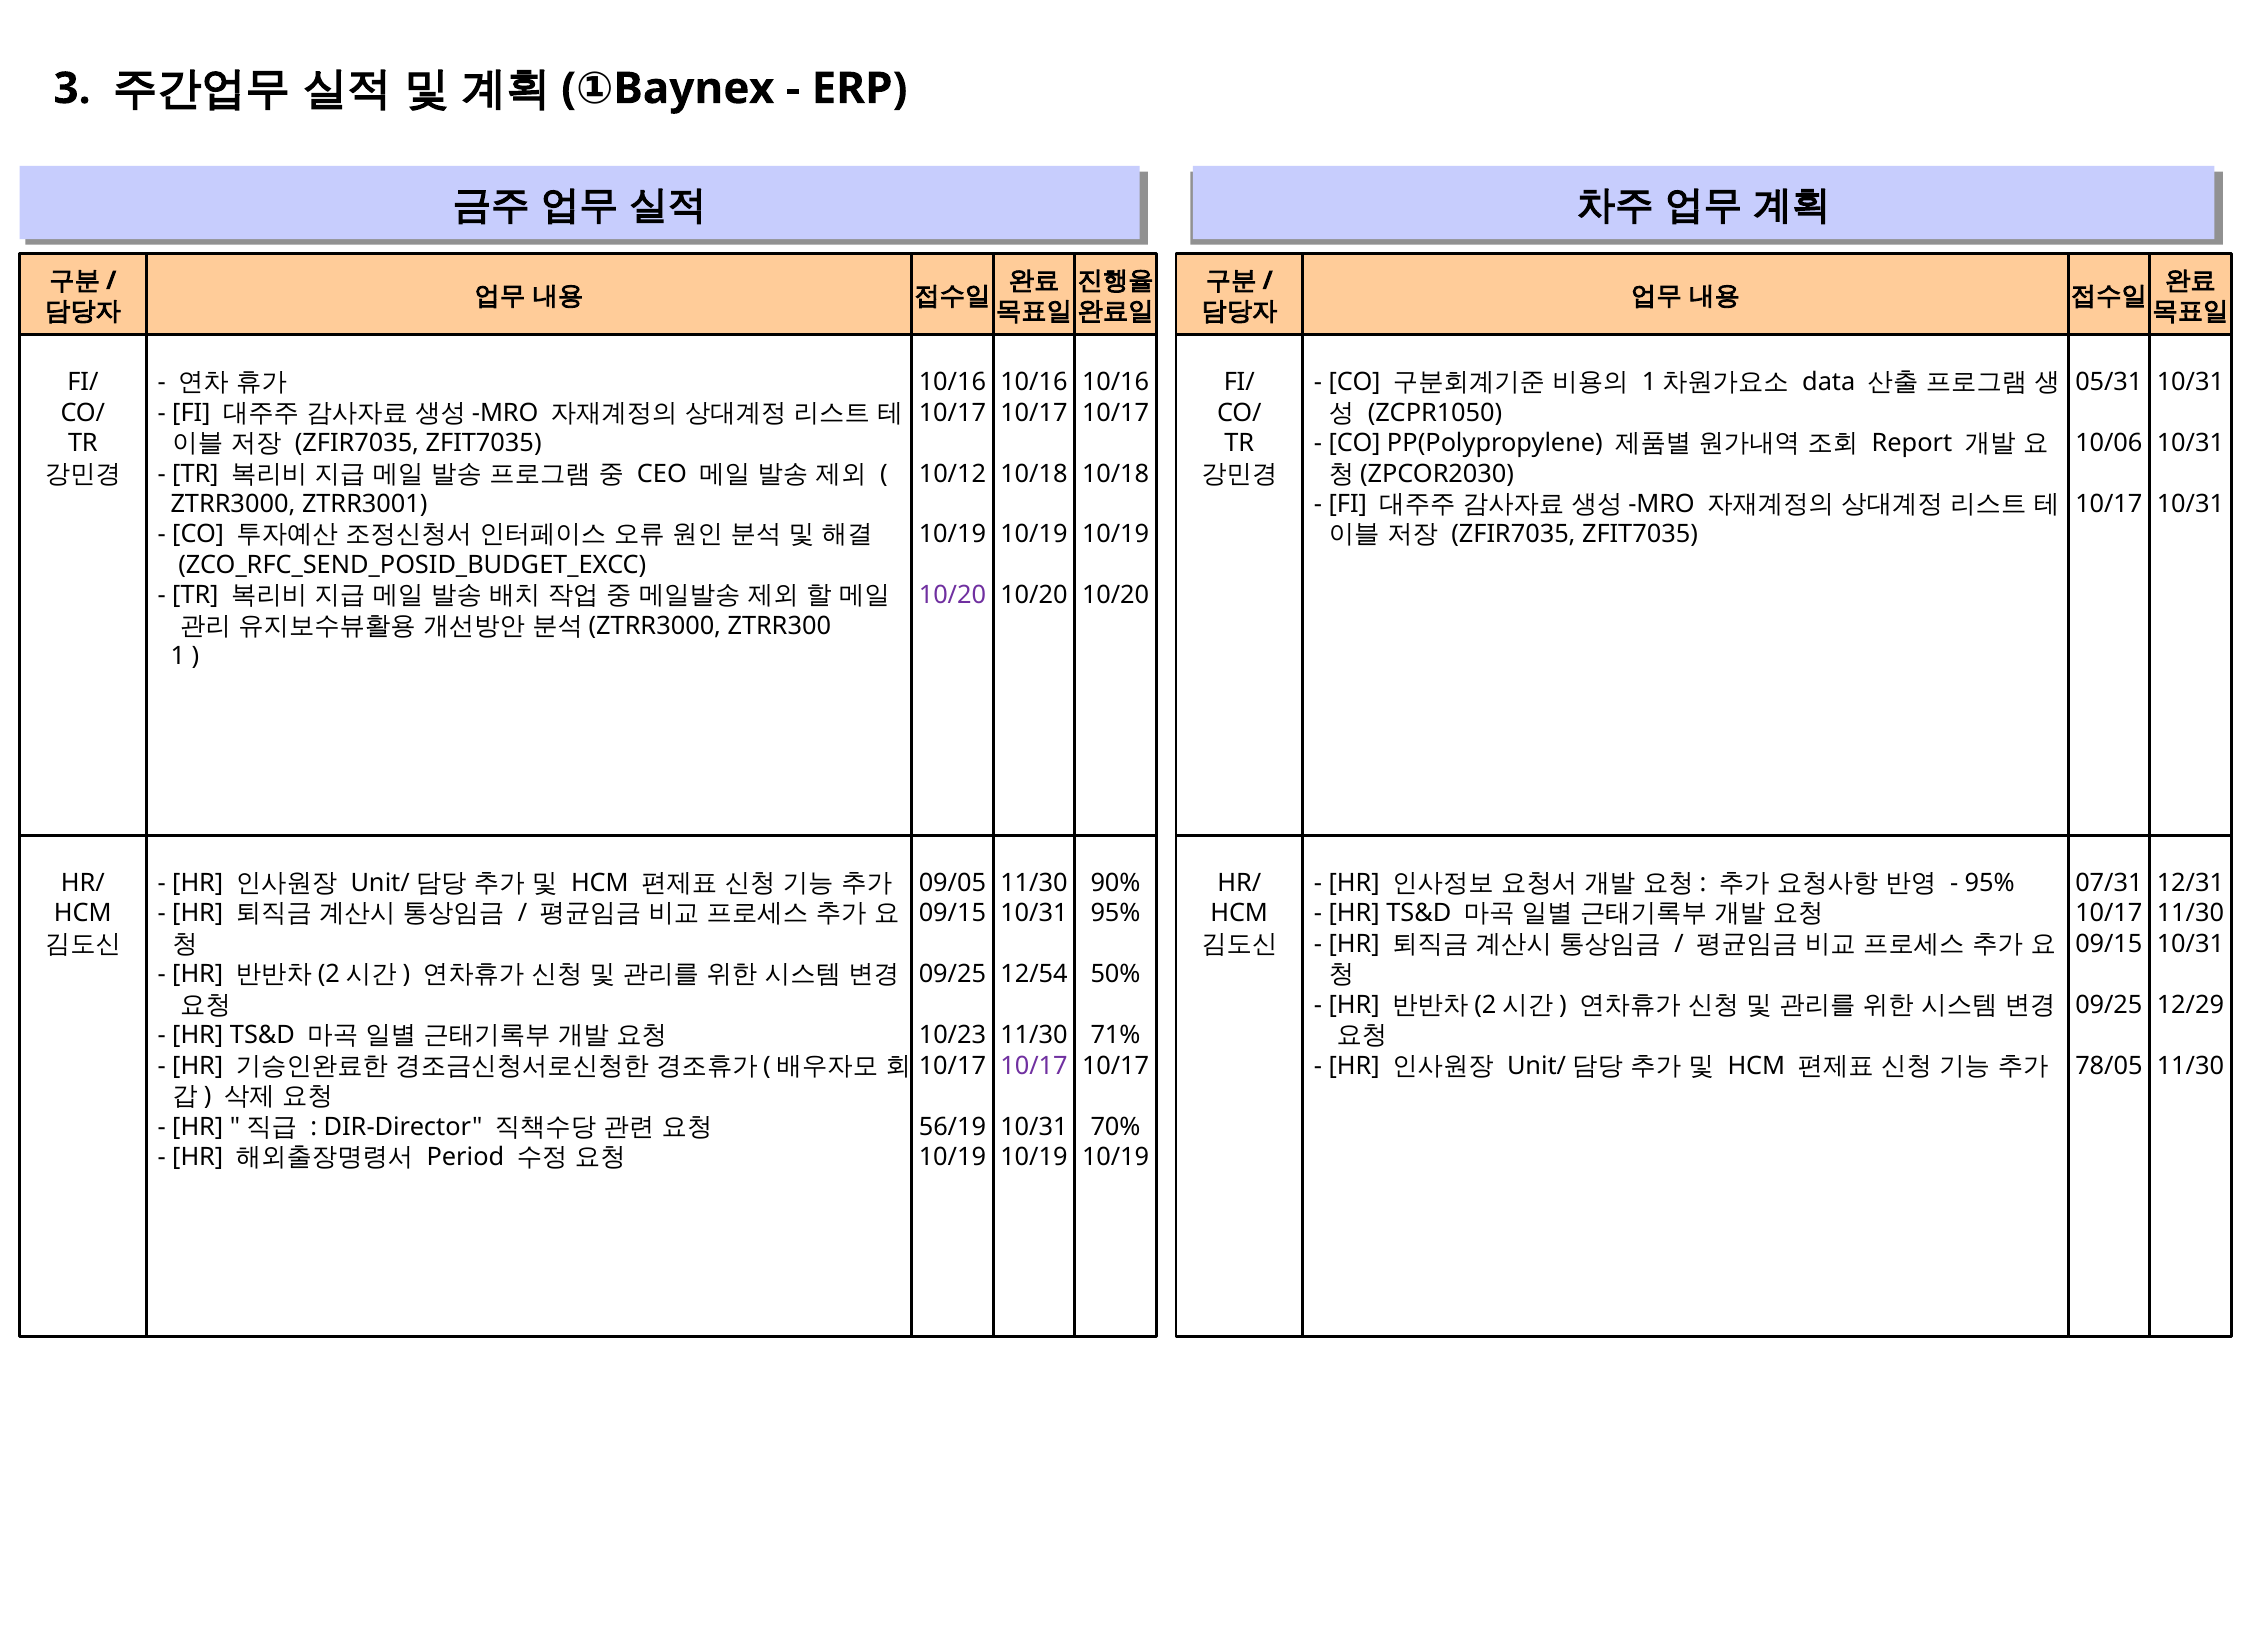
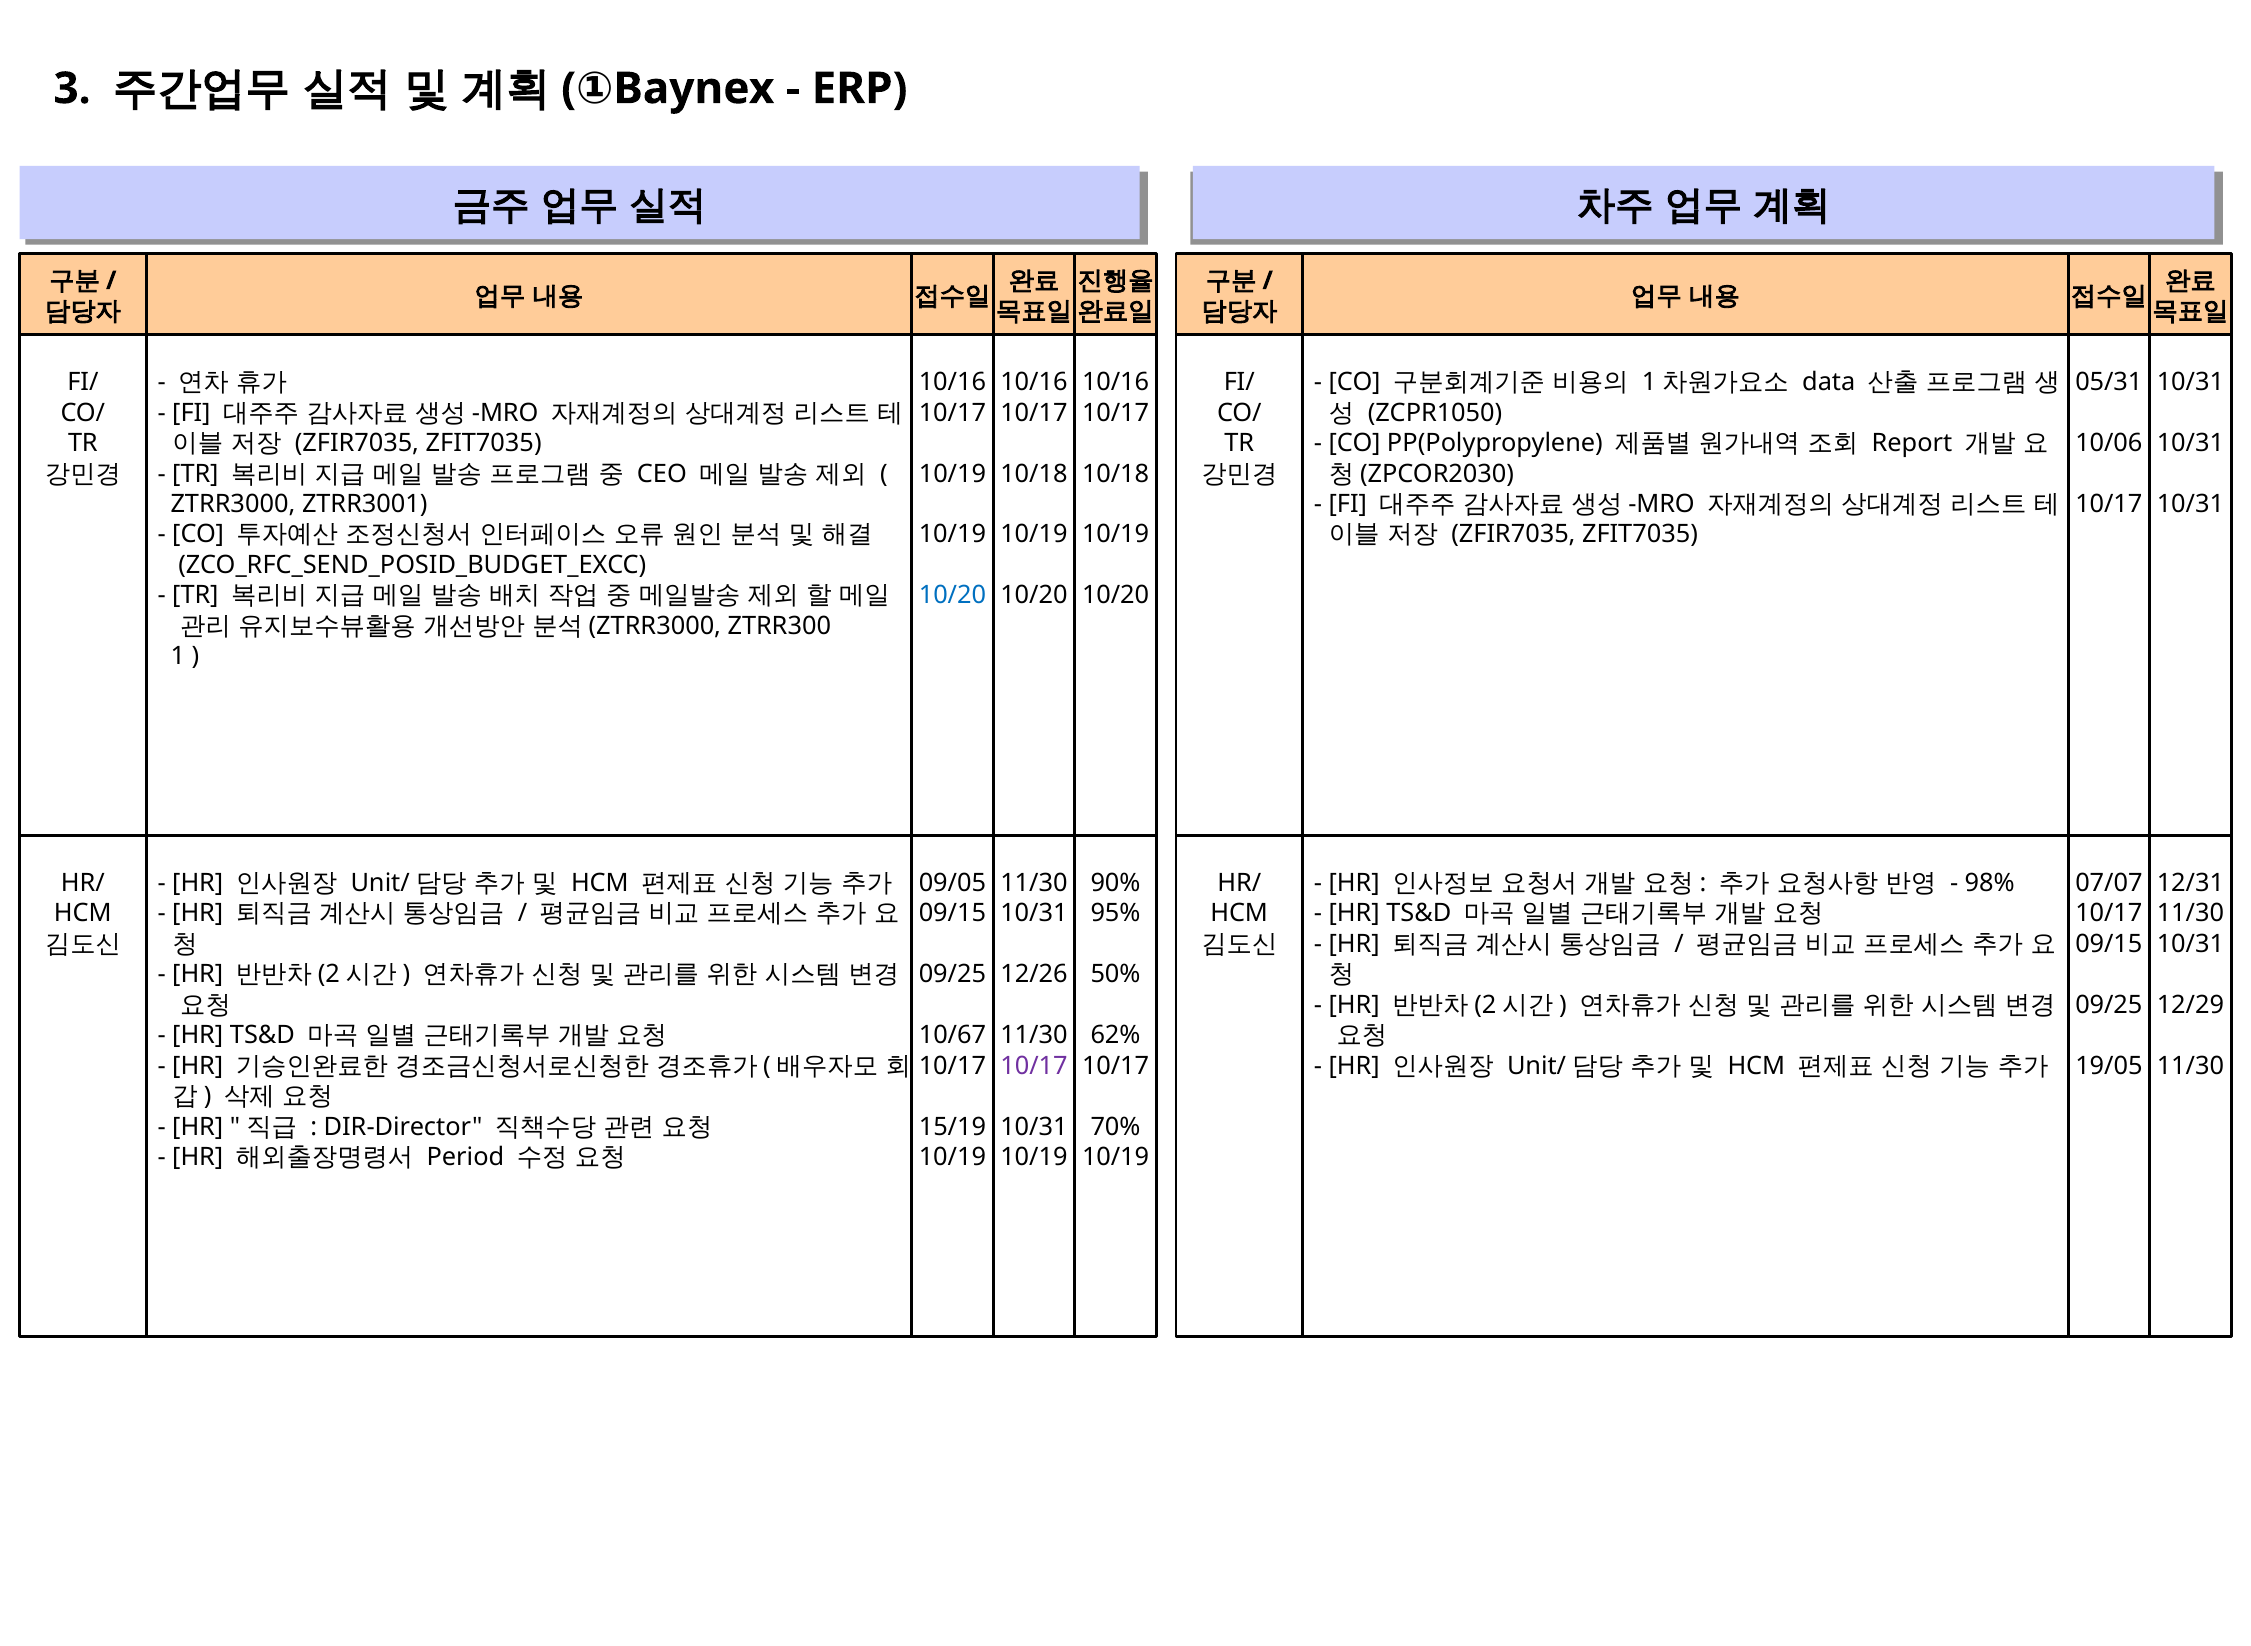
10/12 at (952, 474): 10/12 -> 10/19
10/20 at (952, 596) colour: purple -> blue
95% at (1990, 883): 95% -> 98%
07/31: 07/31 -> 07/07
12/54: 12/54 -> 12/26
10/23: 10/23 -> 10/67
71%: 71% -> 62%
78/05: 78/05 -> 19/05
56/19: 56/19 -> 15/19
